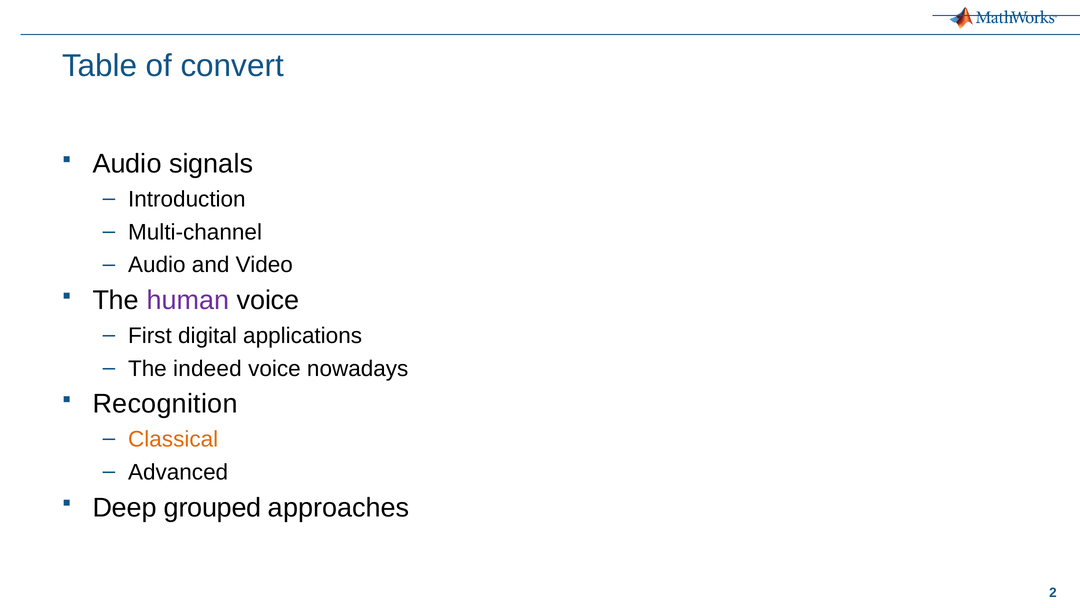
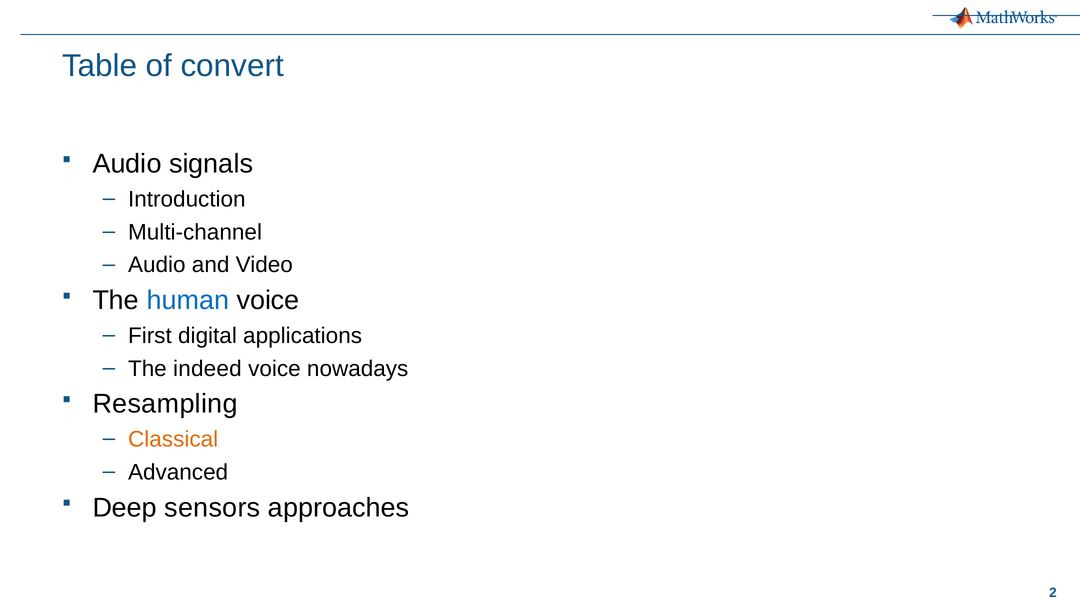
human colour: purple -> blue
Recognition: Recognition -> Resampling
grouped: grouped -> sensors
